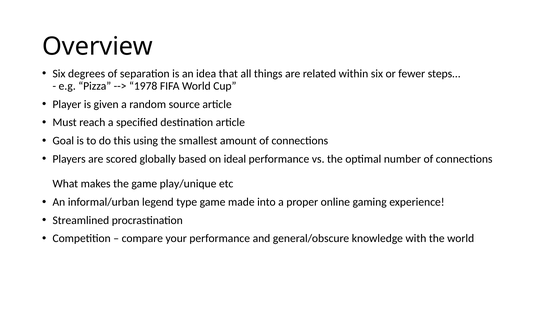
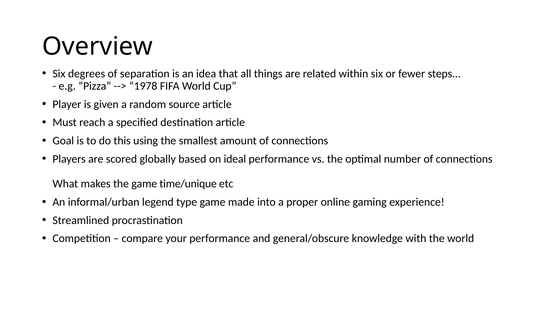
play/unique: play/unique -> time/unique
